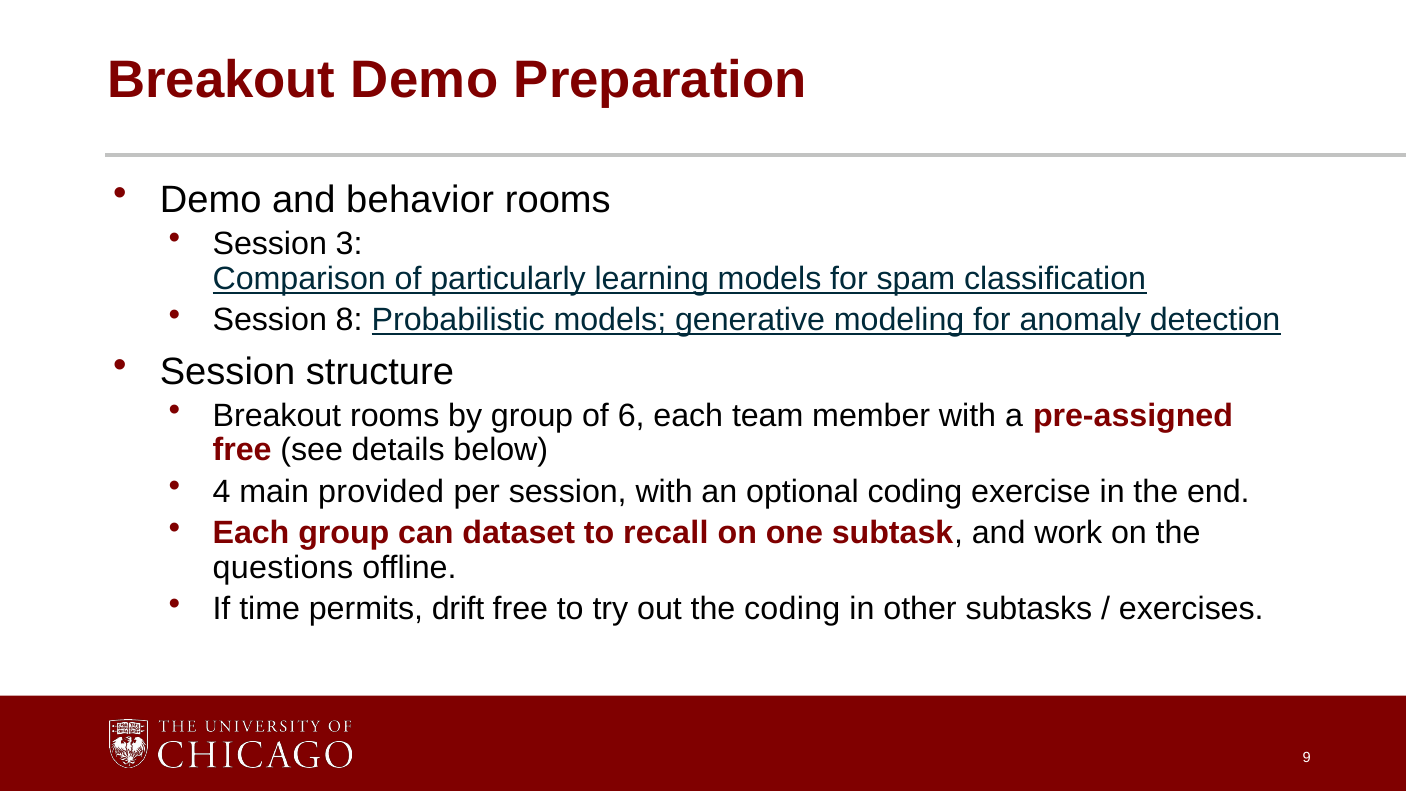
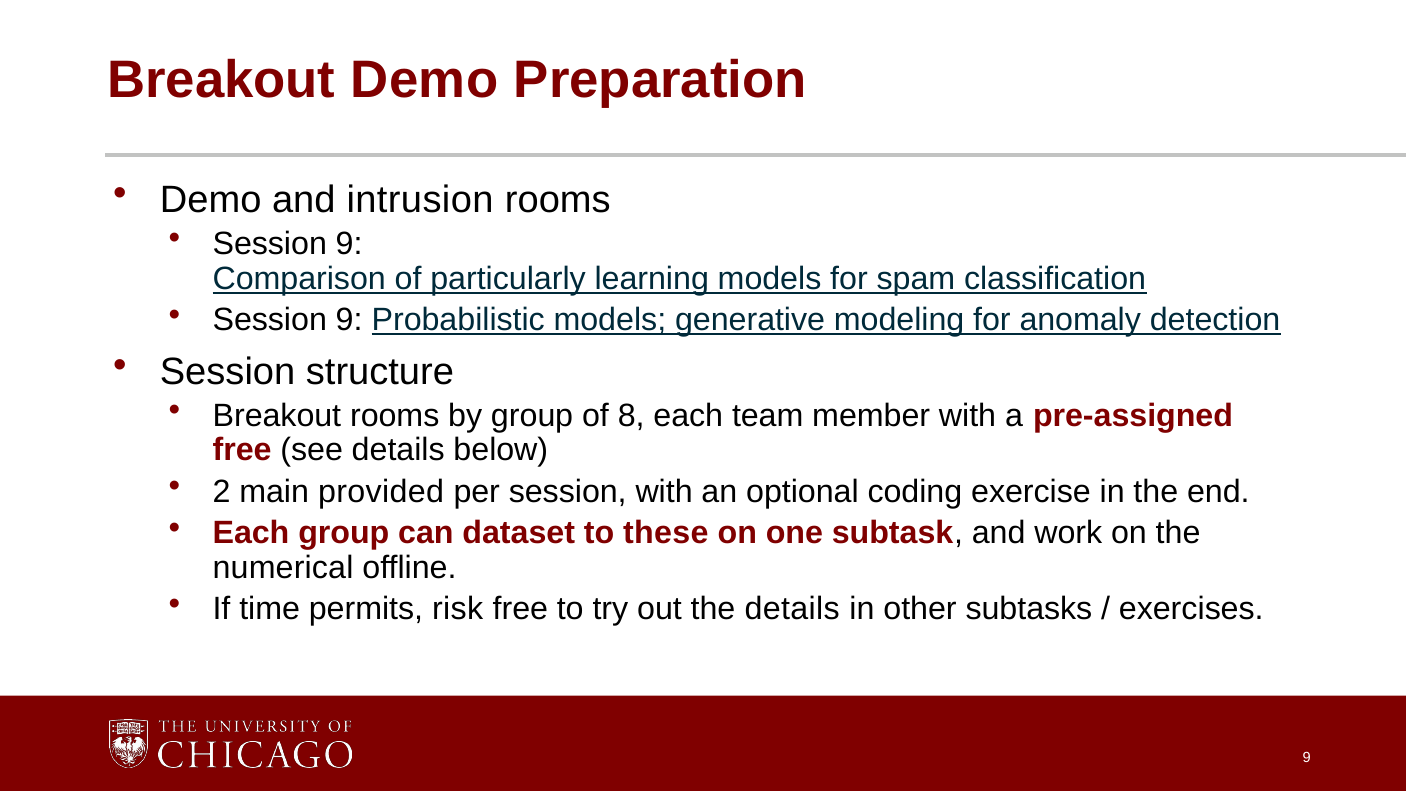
behavior: behavior -> intrusion
3 at (349, 244): 3 -> 9
8 at (349, 320): 8 -> 9
6: 6 -> 8
4: 4 -> 2
recall: recall -> these
questions: questions -> numerical
drift: drift -> risk
the coding: coding -> details
